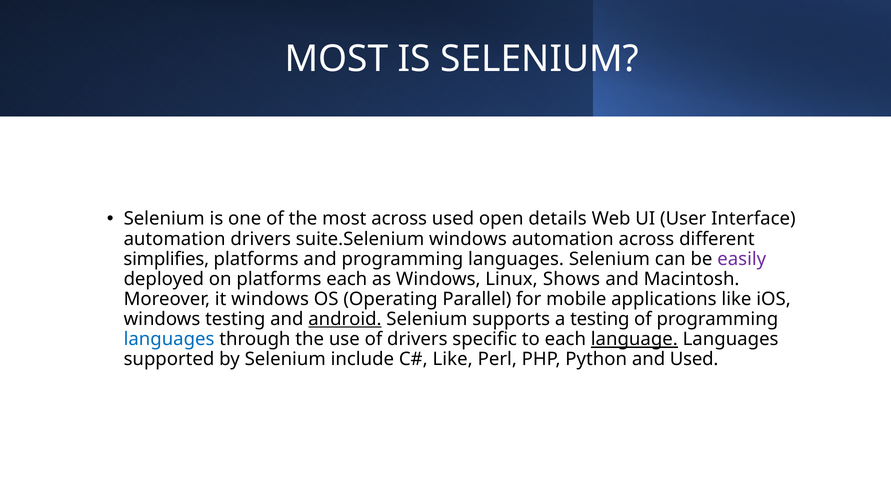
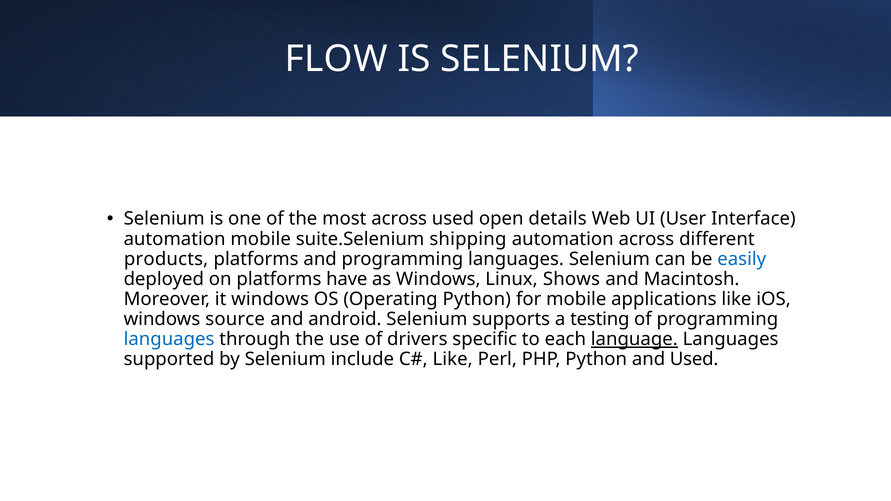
MOST at (336, 59): MOST -> FLOW
automation drivers: drivers -> mobile
suite.Selenium windows: windows -> shipping
simplifies: simplifies -> products
easily colour: purple -> blue
platforms each: each -> have
Operating Parallel: Parallel -> Python
windows testing: testing -> source
android underline: present -> none
